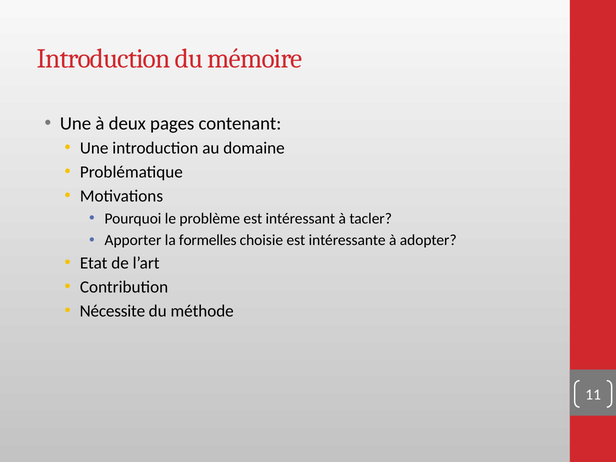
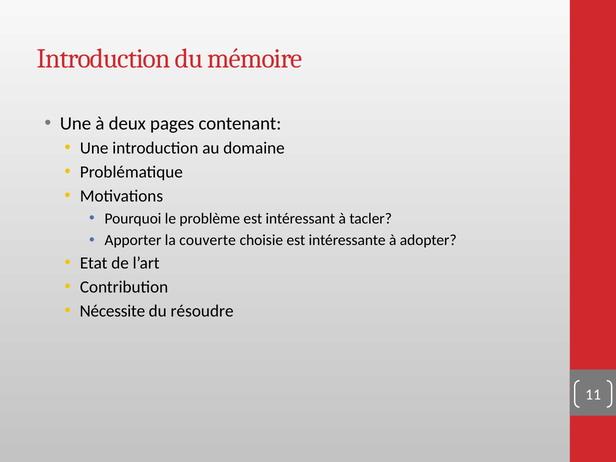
formelles: formelles -> couverte
méthode: méthode -> résoudre
